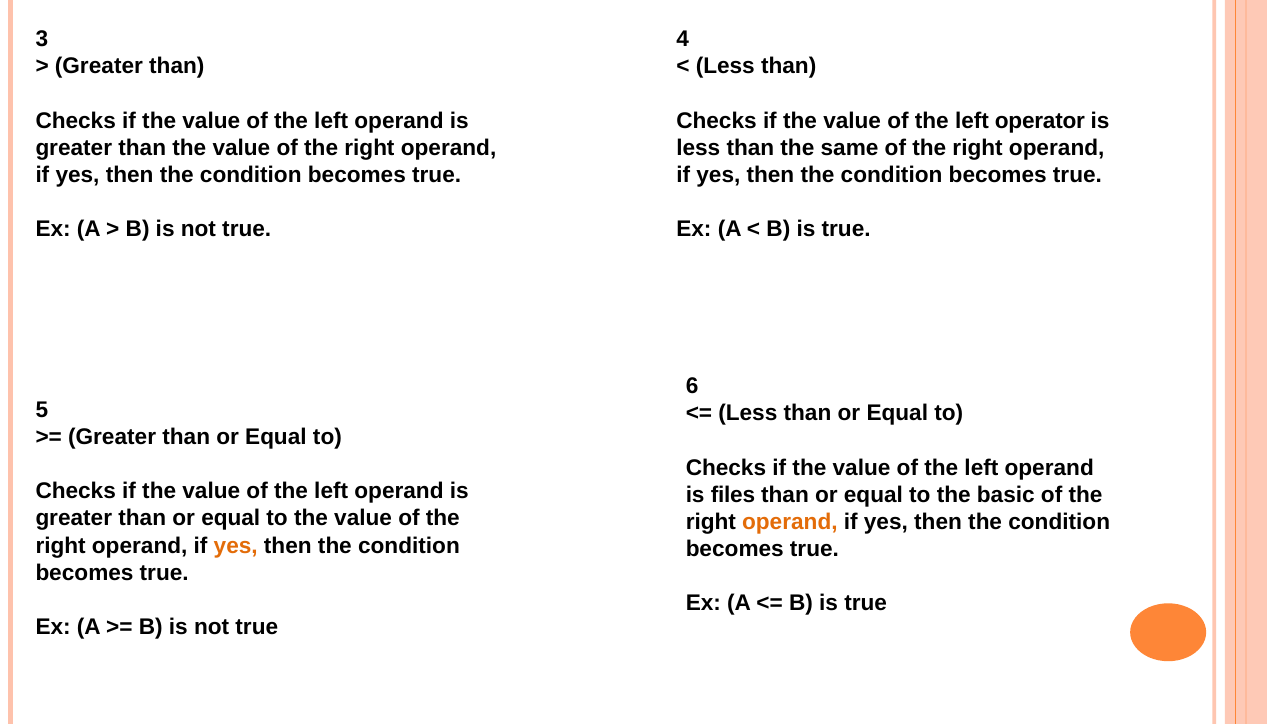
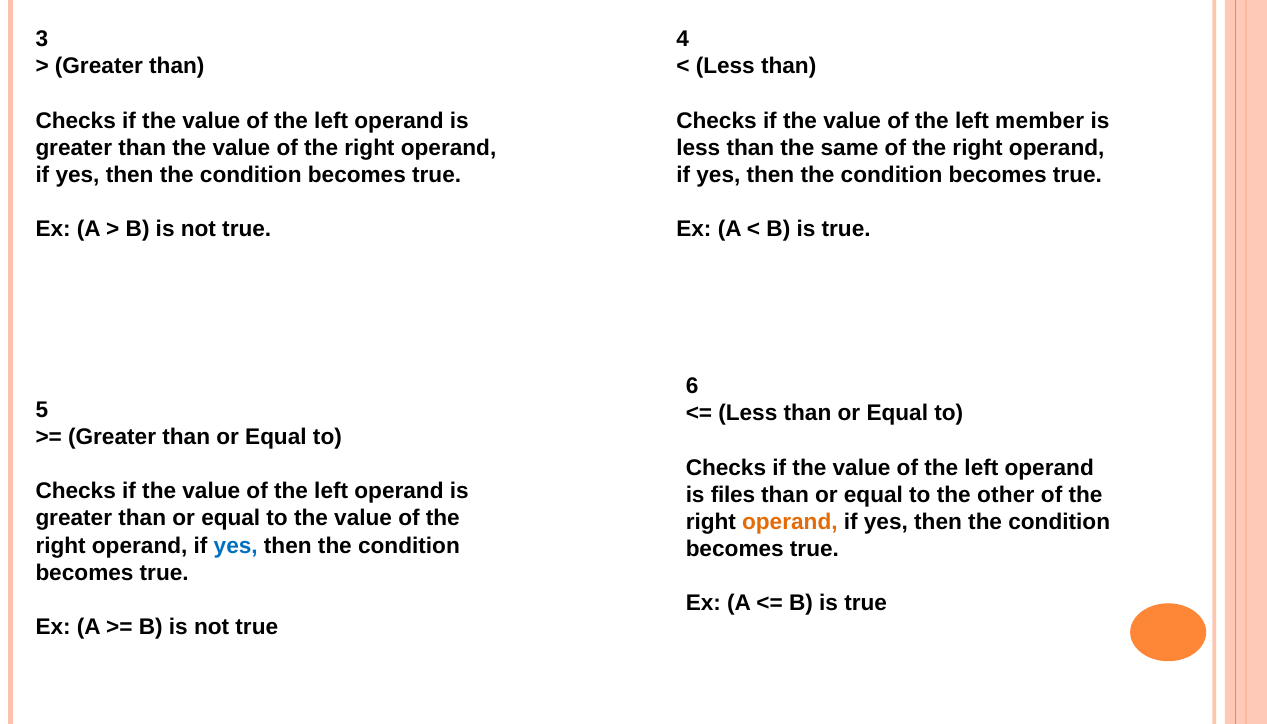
operator: operator -> member
basic: basic -> other
yes at (236, 546) colour: orange -> blue
